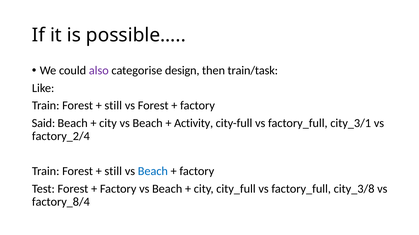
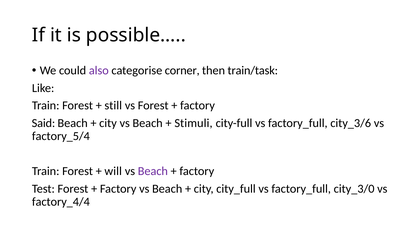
design: design -> corner
Activity: Activity -> Stimuli
city_3/1: city_3/1 -> city_3/6
factory_2/4: factory_2/4 -> factory_5/4
still at (113, 172): still -> will
Beach at (153, 172) colour: blue -> purple
city_3/8: city_3/8 -> city_3/0
factory_8/4: factory_8/4 -> factory_4/4
